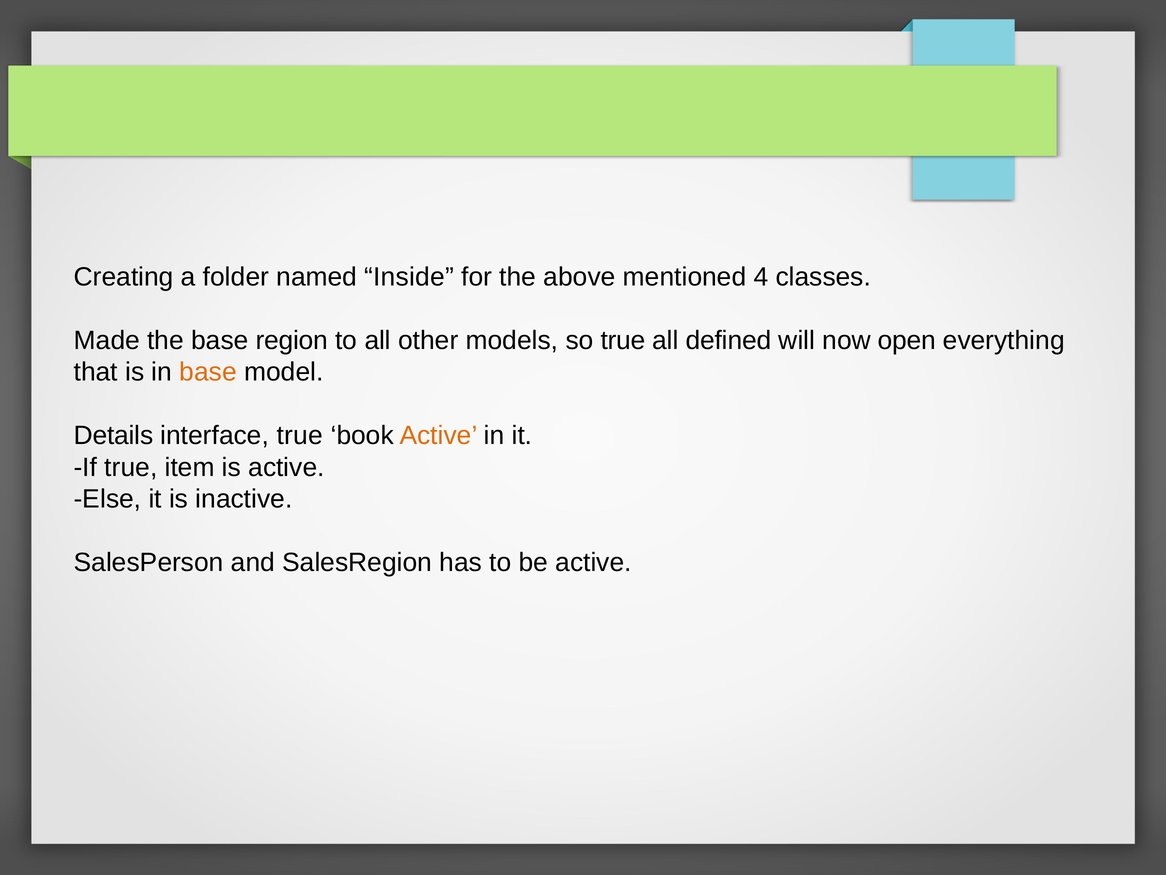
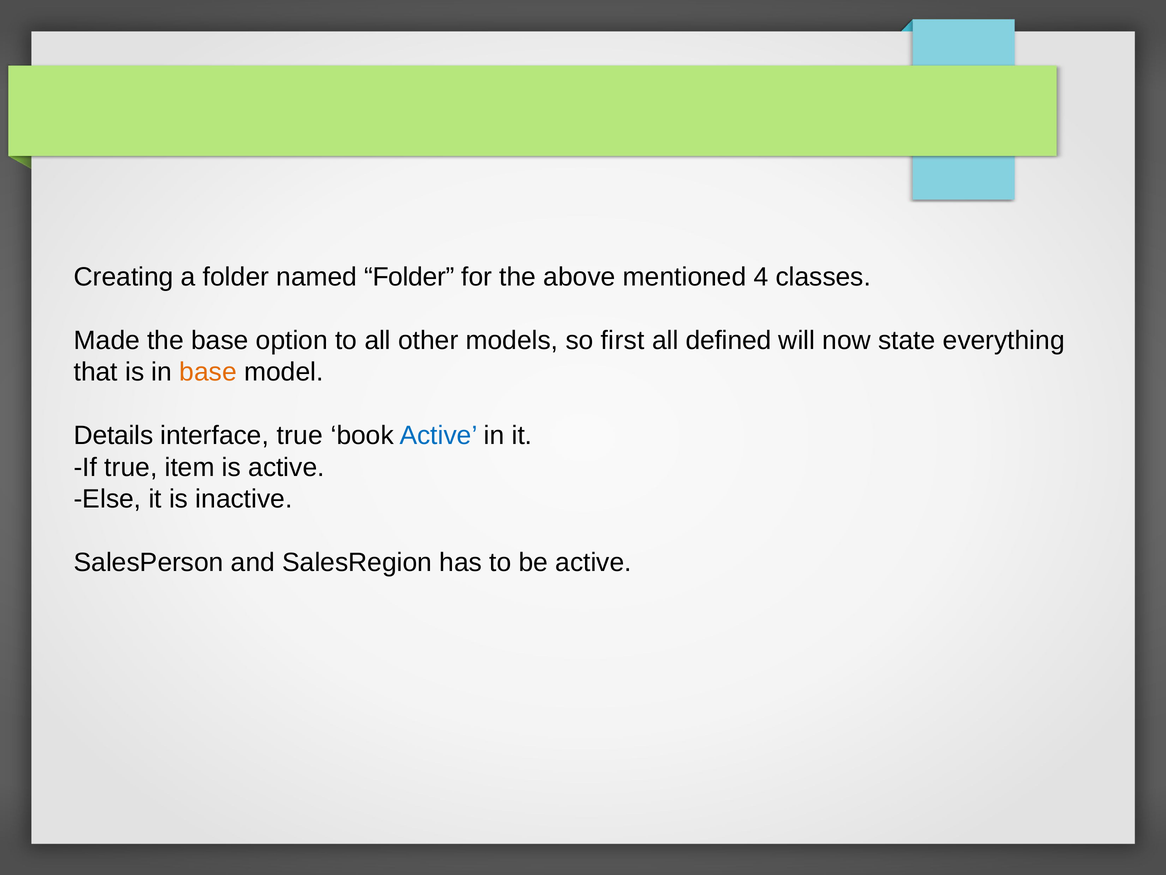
named Inside: Inside -> Folder
region: region -> option
so true: true -> first
open: open -> state
Active at (439, 435) colour: orange -> blue
